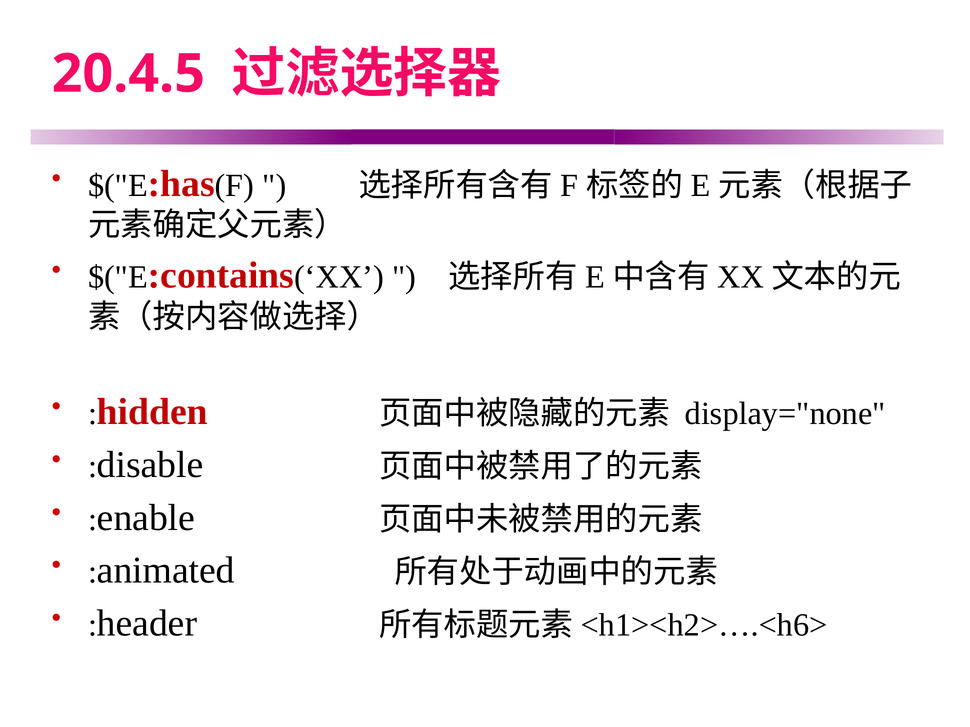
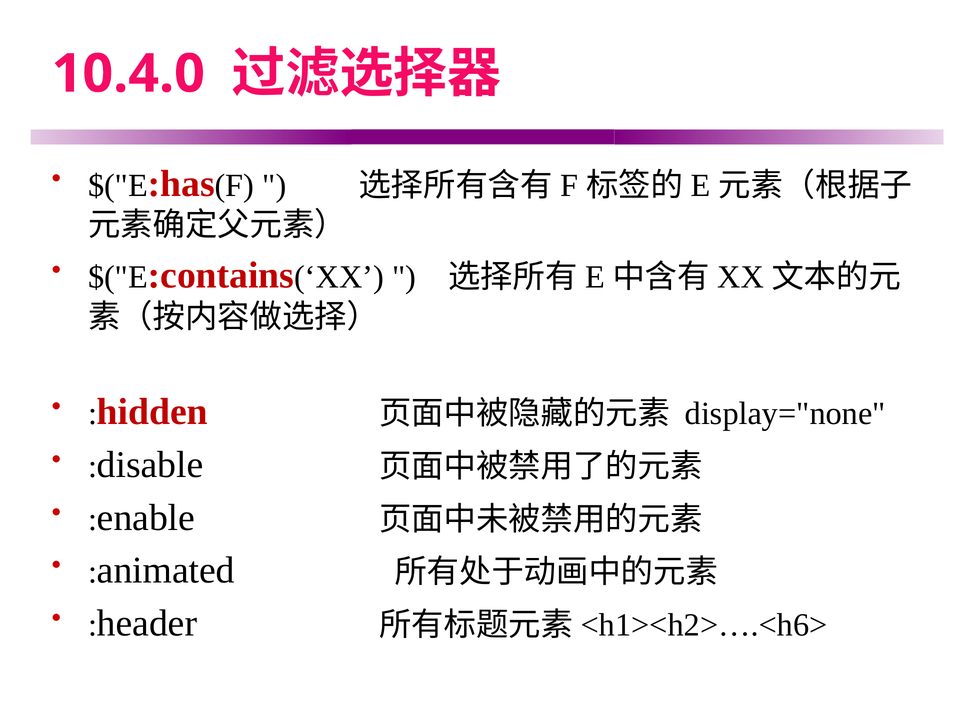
20.4.5: 20.4.5 -> 10.4.0
